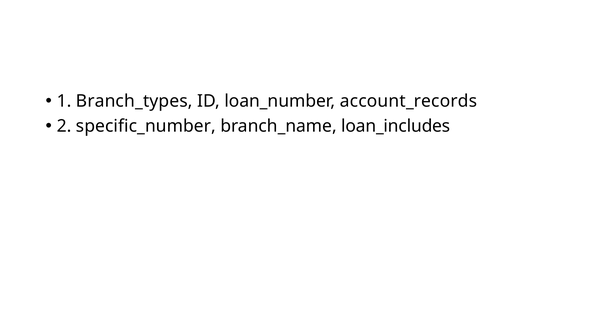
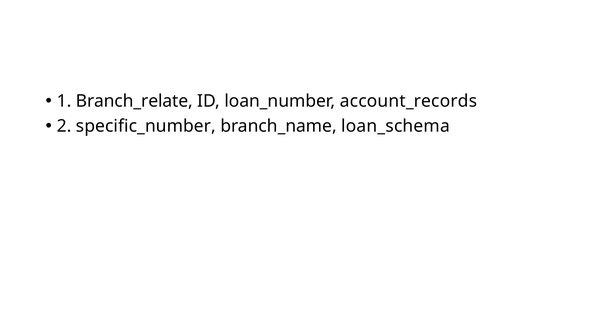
Branch_types: Branch_types -> Branch_relate
loan_includes: loan_includes -> loan_schema
